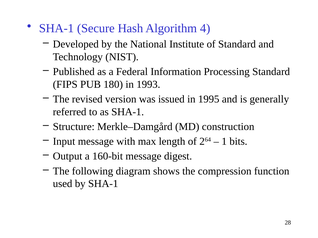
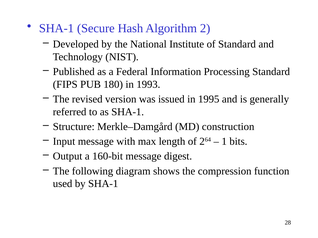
4: 4 -> 2
